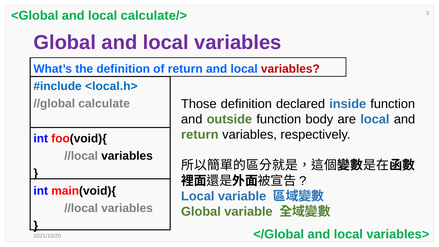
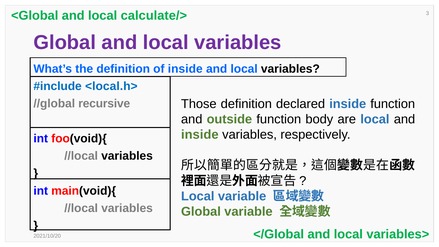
of return: return -> inside
variables at (290, 69) colour: red -> black
calculate: calculate -> recursive
return at (200, 135): return -> inside
